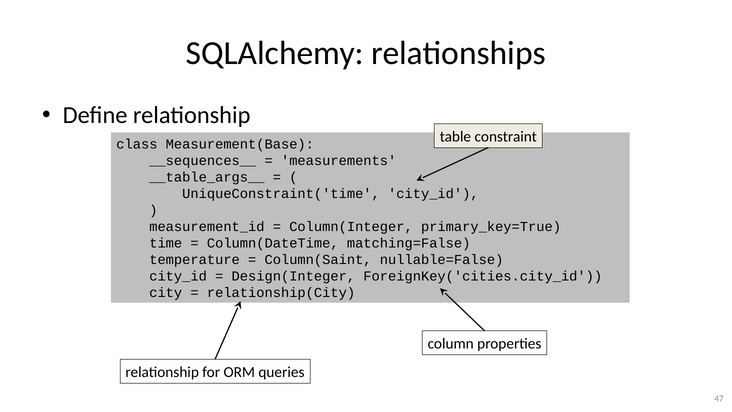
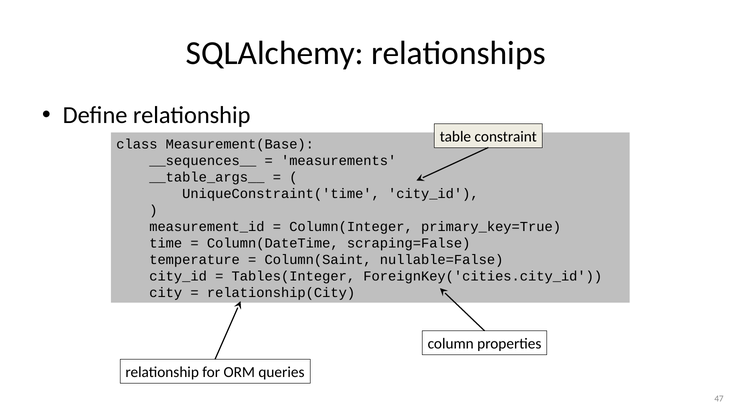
matching=False: matching=False -> scraping=False
Design(Integer: Design(Integer -> Tables(Integer
